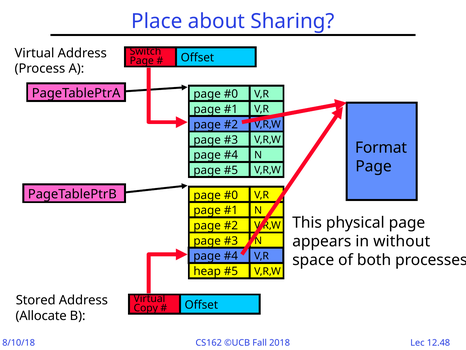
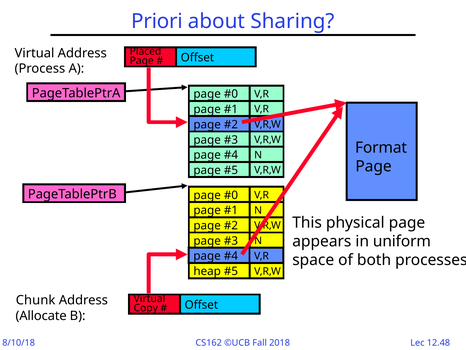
Place: Place -> Priori
Switch: Switch -> Placed
without: without -> uniform
Stored: Stored -> Chunk
